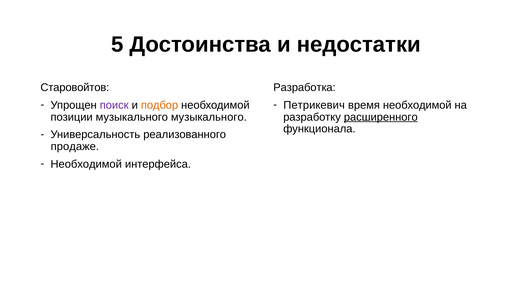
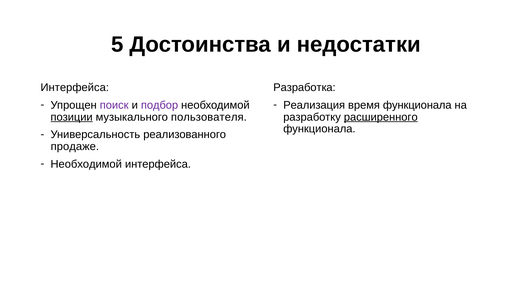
Старовойтов at (75, 88): Старовойтов -> Интерфейса
подбор colour: orange -> purple
Петрикевич: Петрикевич -> Реализация
время необходимой: необходимой -> функционала
позиции underline: none -> present
музыкального музыкального: музыкального -> пользователя
